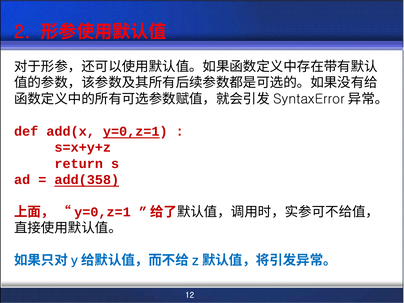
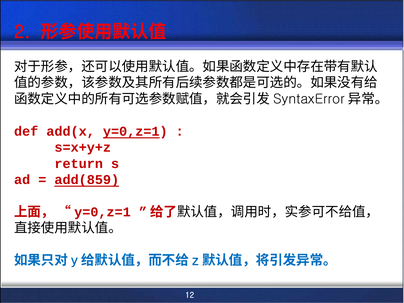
add(358: add(358 -> add(859
